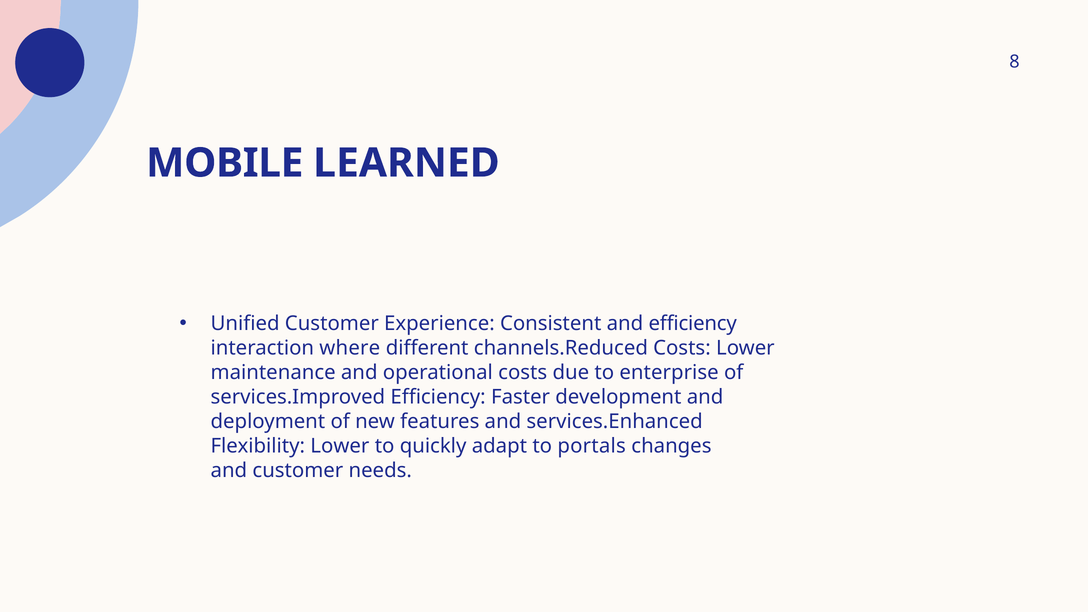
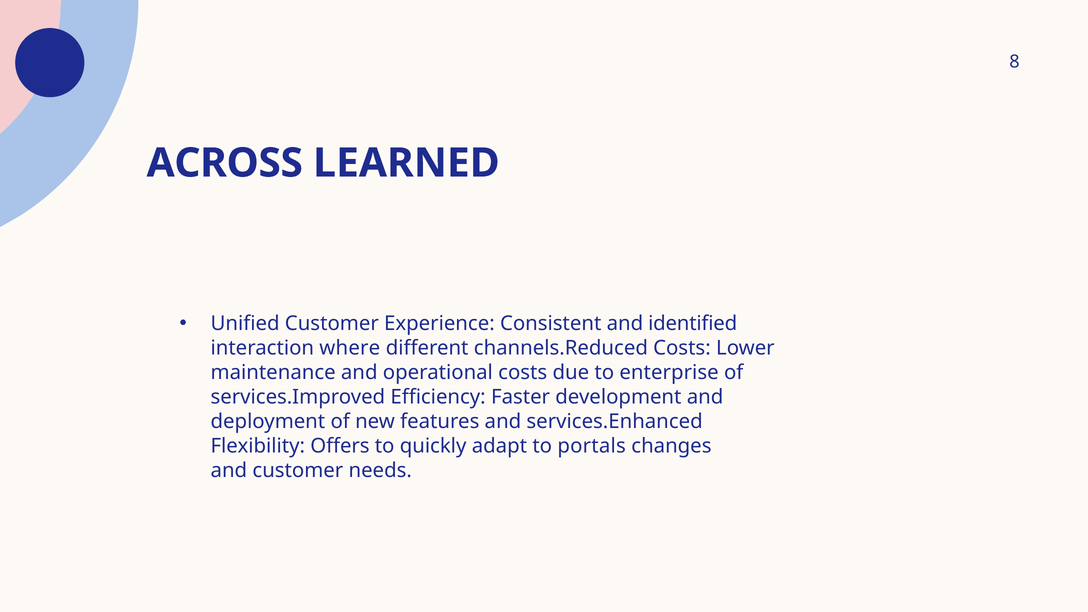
MOBILE: MOBILE -> ACROSS
and efficiency: efficiency -> identified
Flexibility Lower: Lower -> Offers
